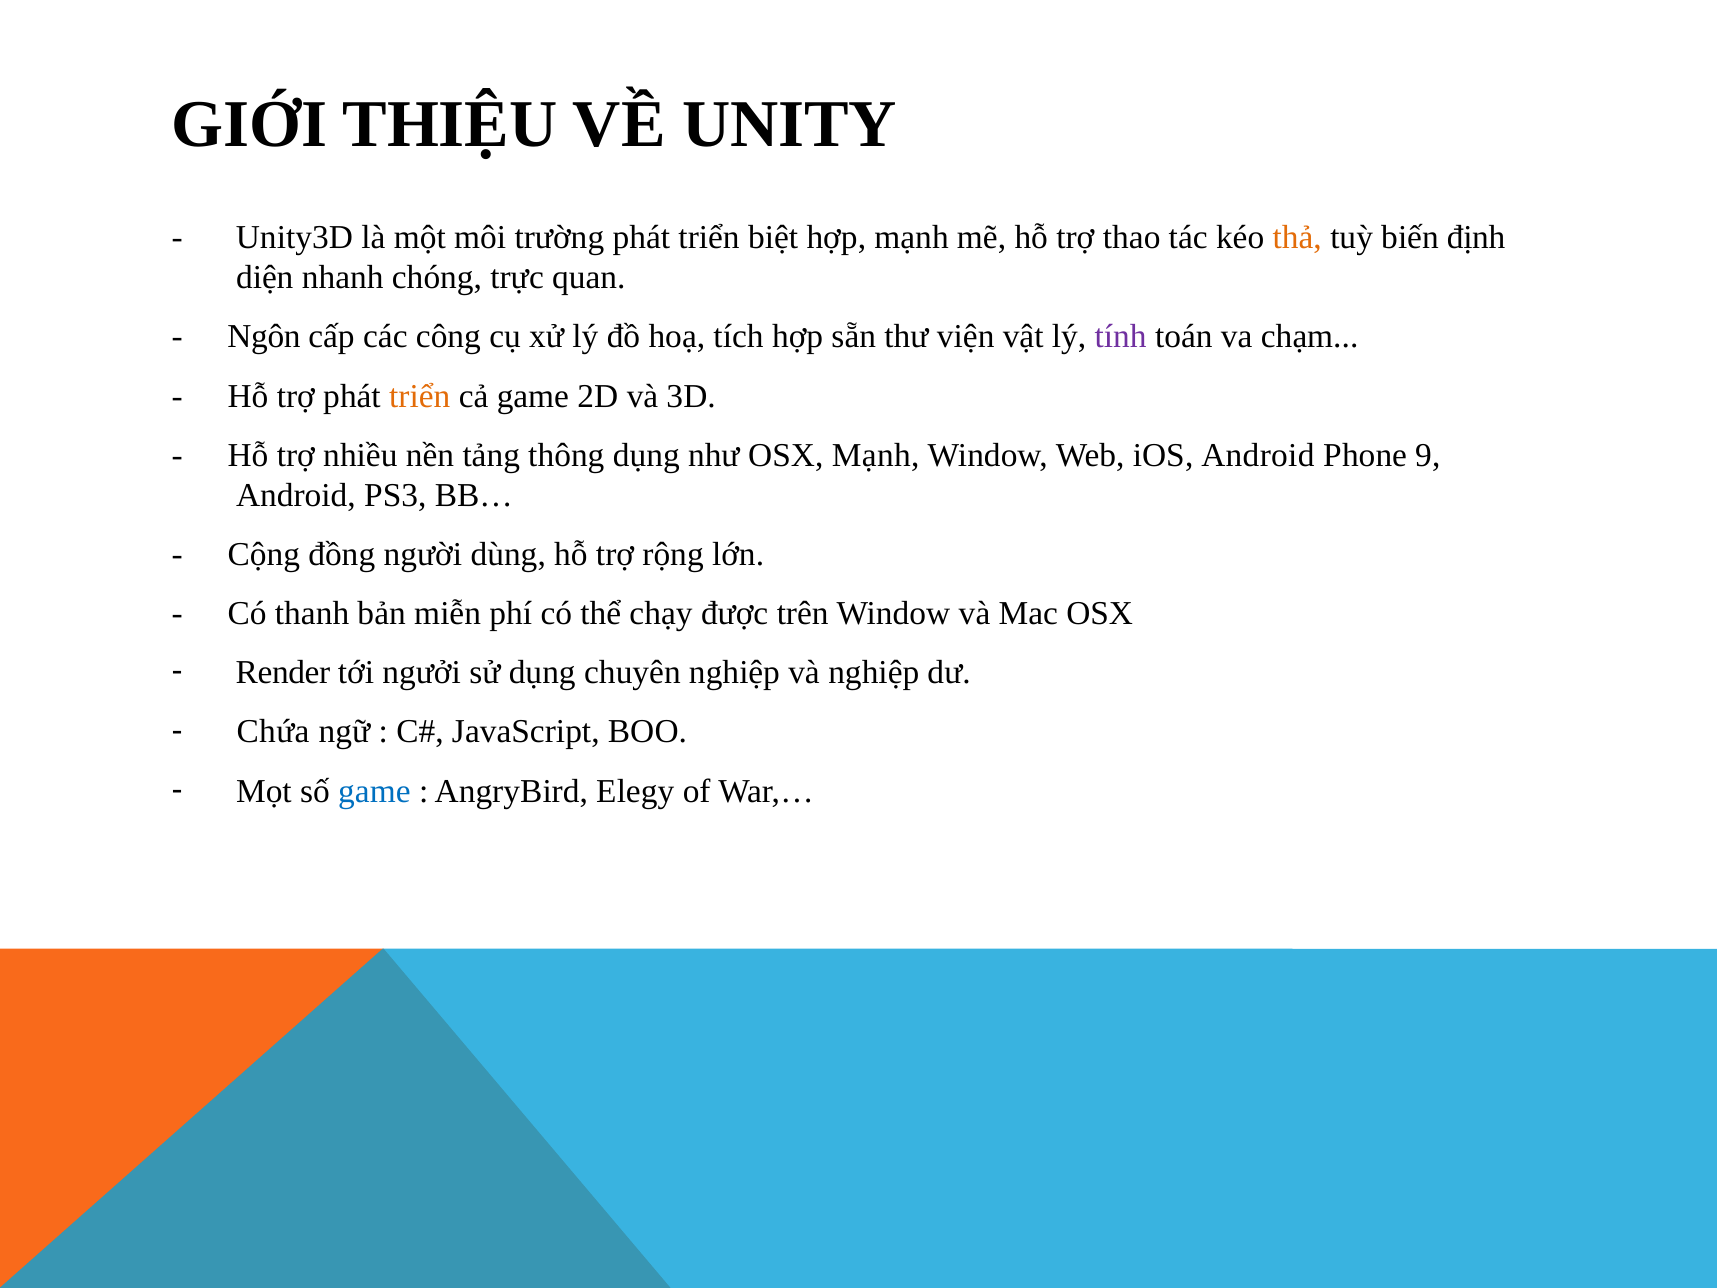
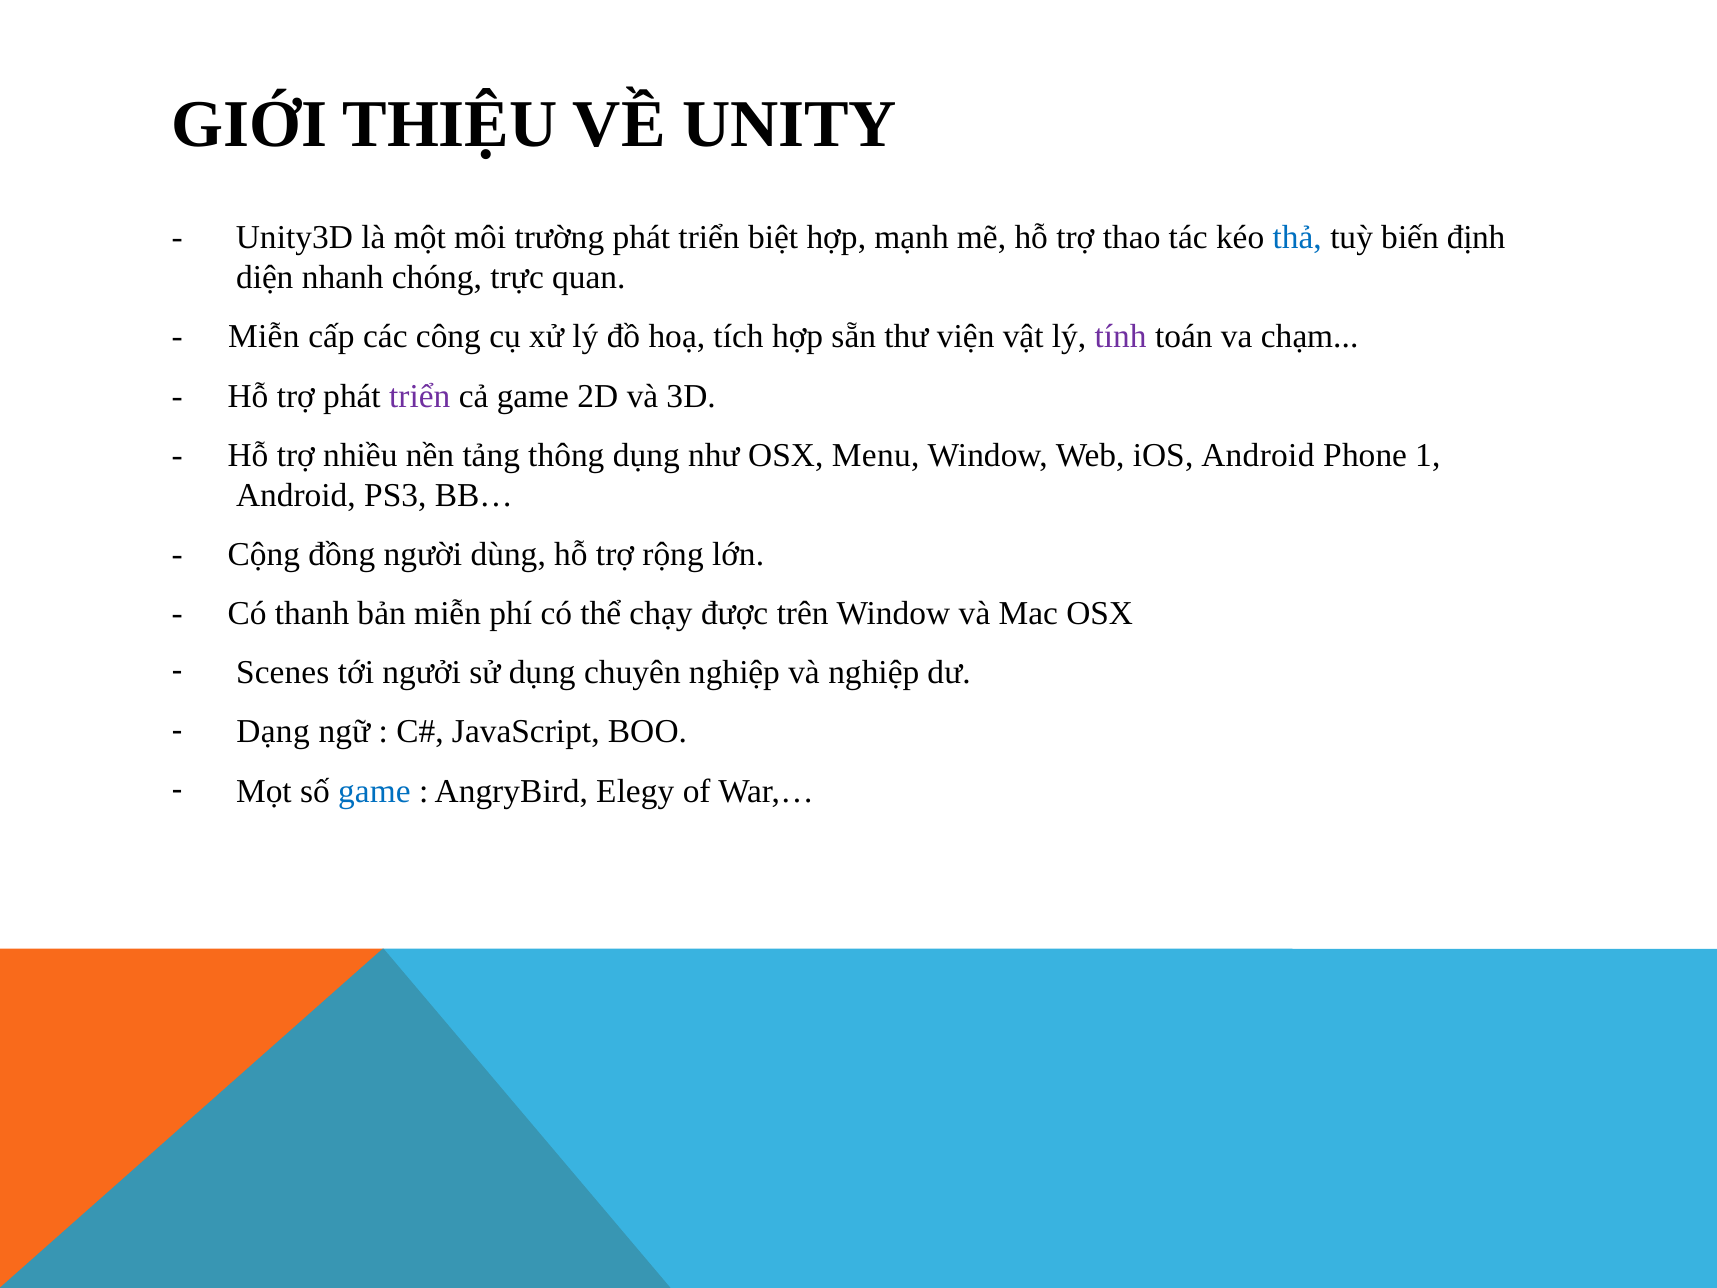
thả colour: orange -> blue
Ngôn at (264, 337): Ngôn -> Miễn
triển at (420, 396) colour: orange -> purple
OSX Mạnh: Mạnh -> Menu
9: 9 -> 1
Render: Render -> Scenes
Chứa: Chứa -> Dạng
